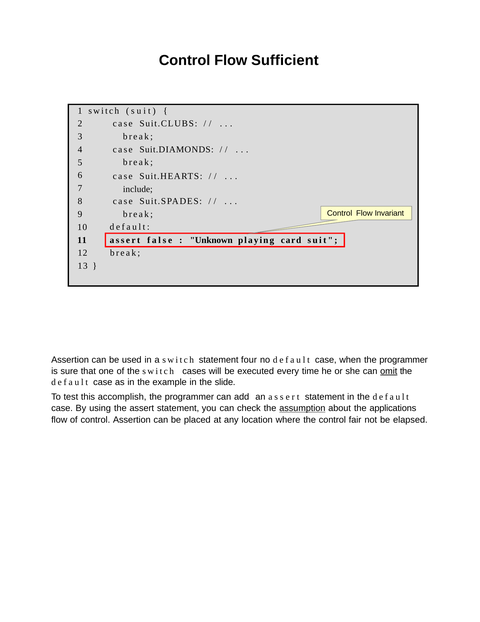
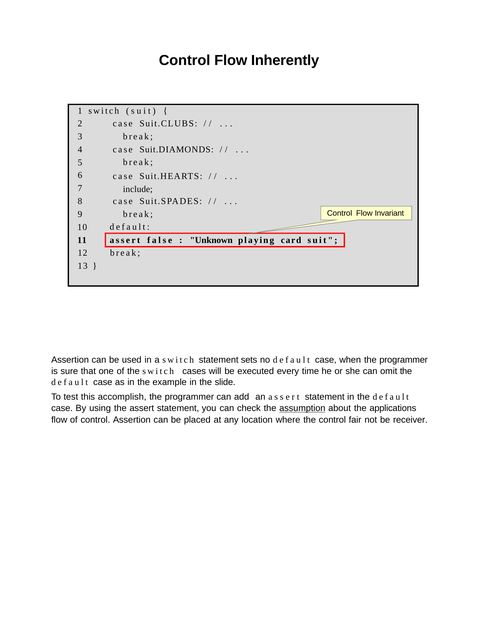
Sufficient: Sufficient -> Inherently
four: four -> sets
omit underline: present -> none
elapsed: elapsed -> receiver
